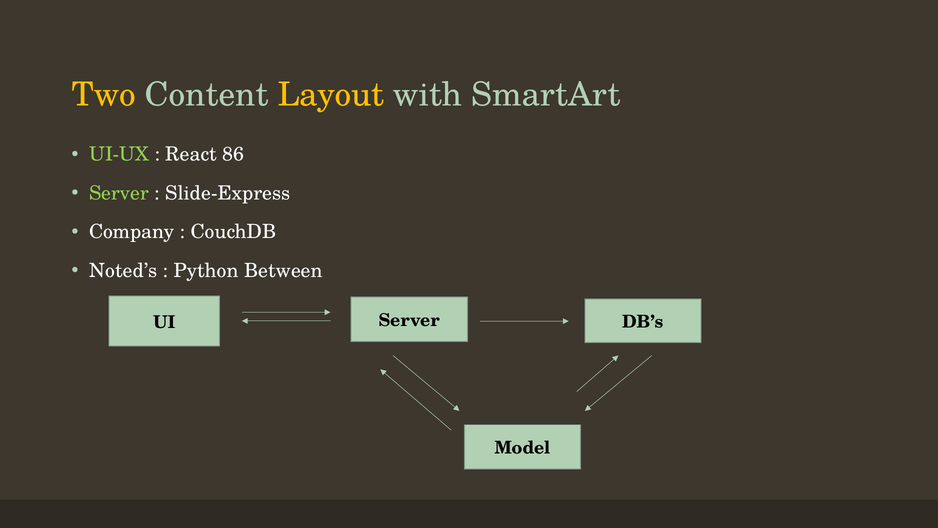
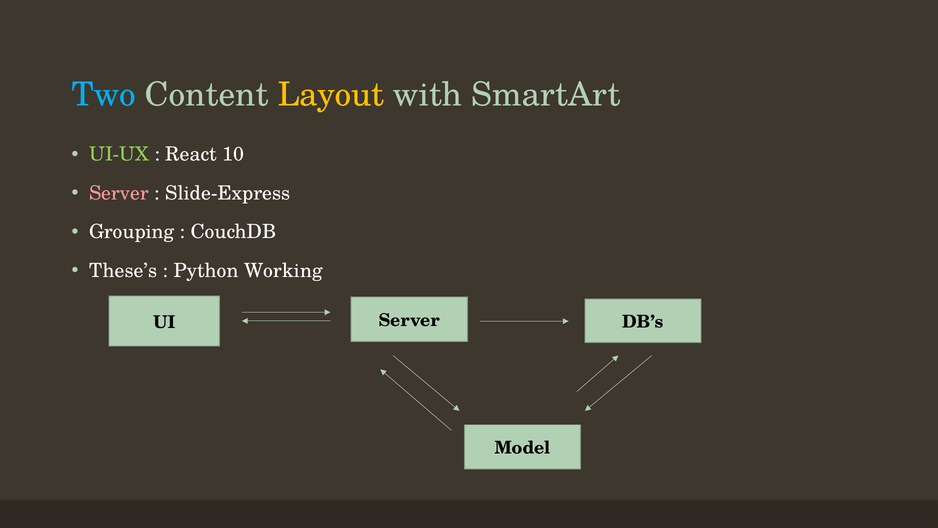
Two colour: yellow -> light blue
86: 86 -> 10
Server at (119, 193) colour: light green -> pink
Company: Company -> Grouping
Noted’s: Noted’s -> These’s
Between: Between -> Working
